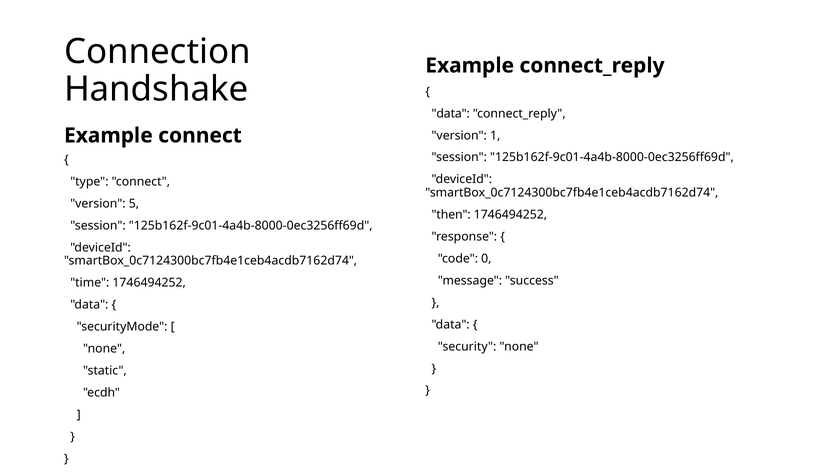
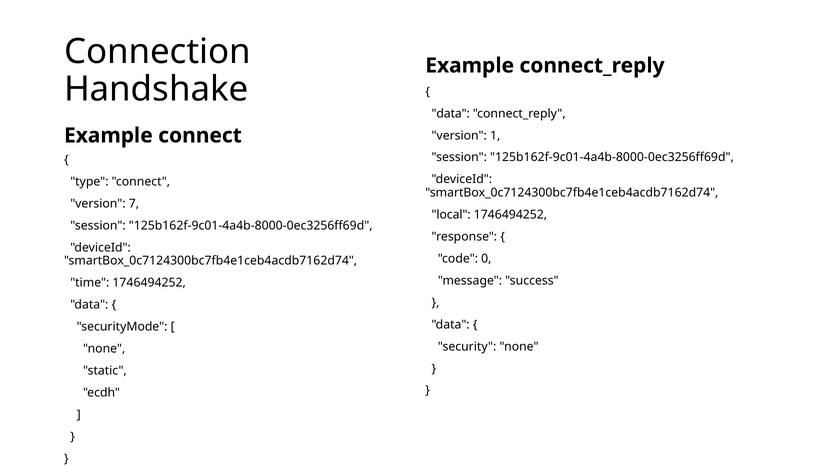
5: 5 -> 7
then: then -> local
